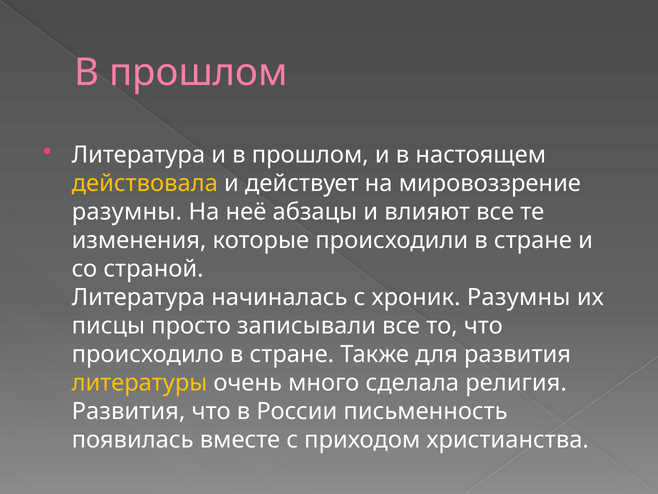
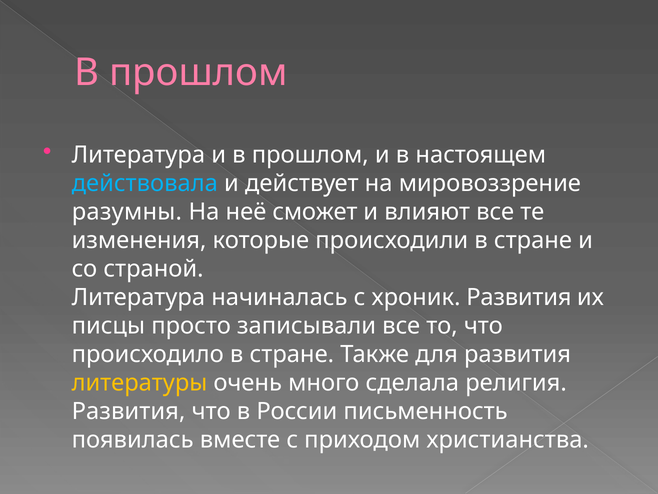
действовала colour: yellow -> light blue
абзацы: абзацы -> сможет
хроник Разумны: Разумны -> Развития
